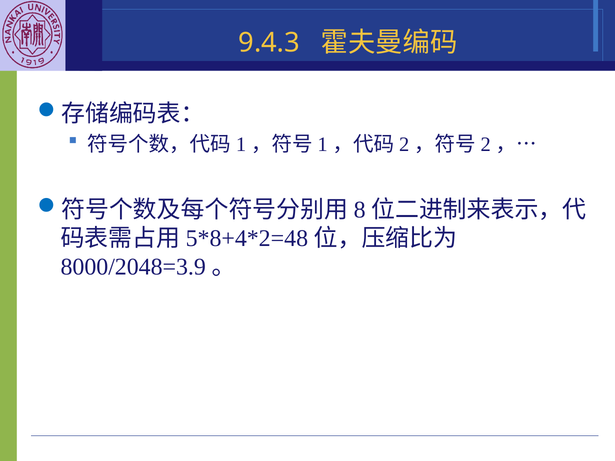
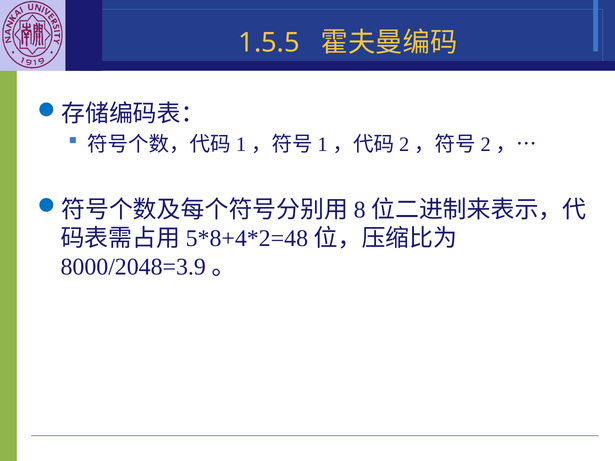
9.4.3: 9.4.3 -> 1.5.5
